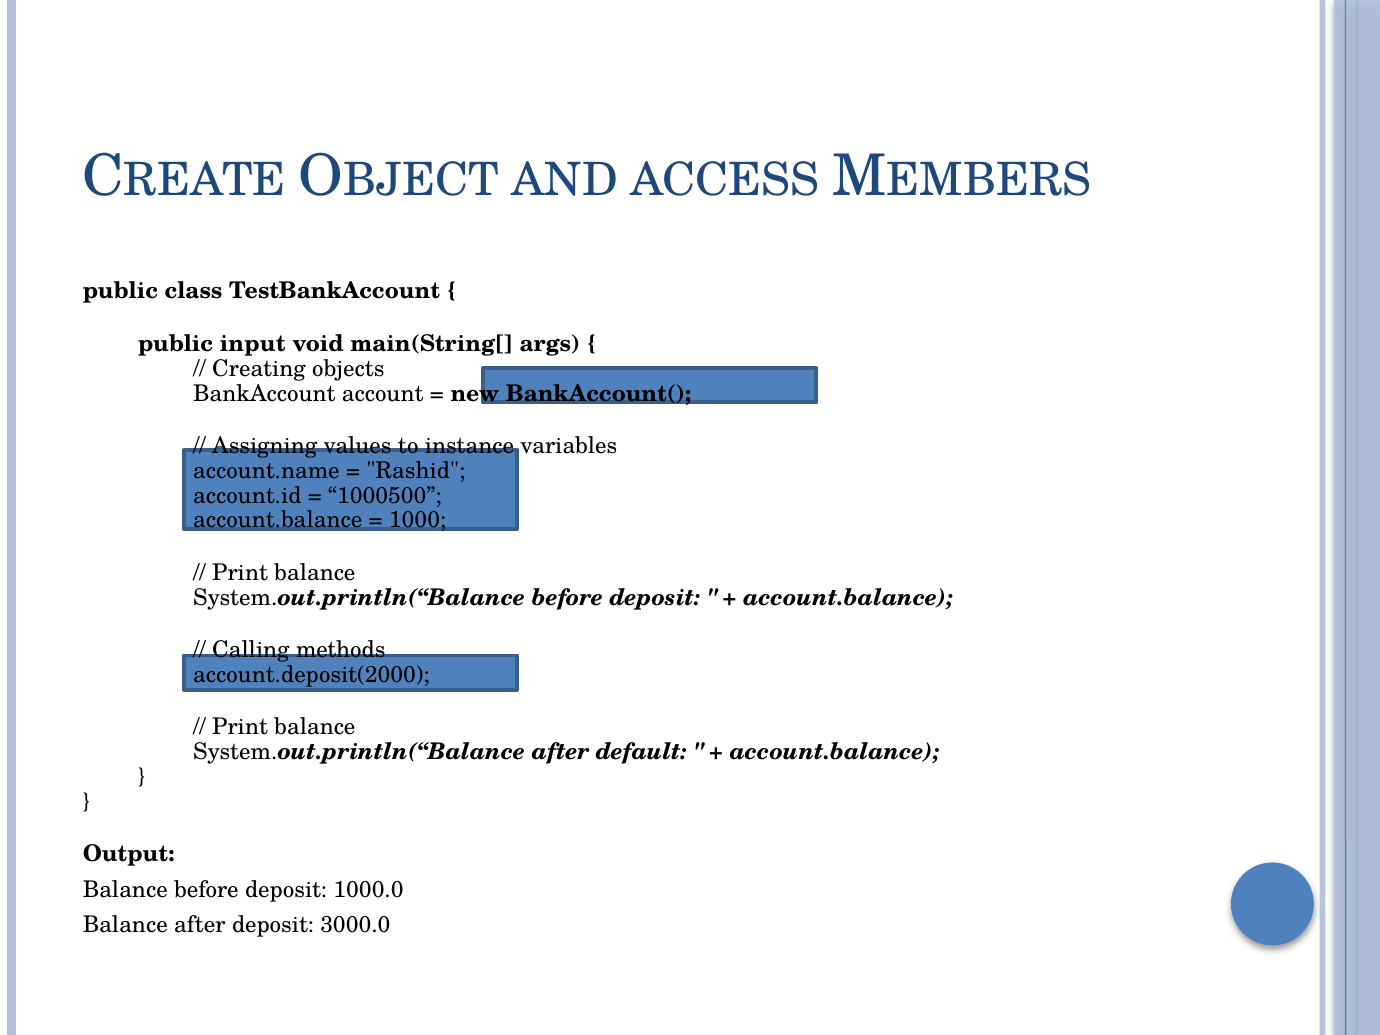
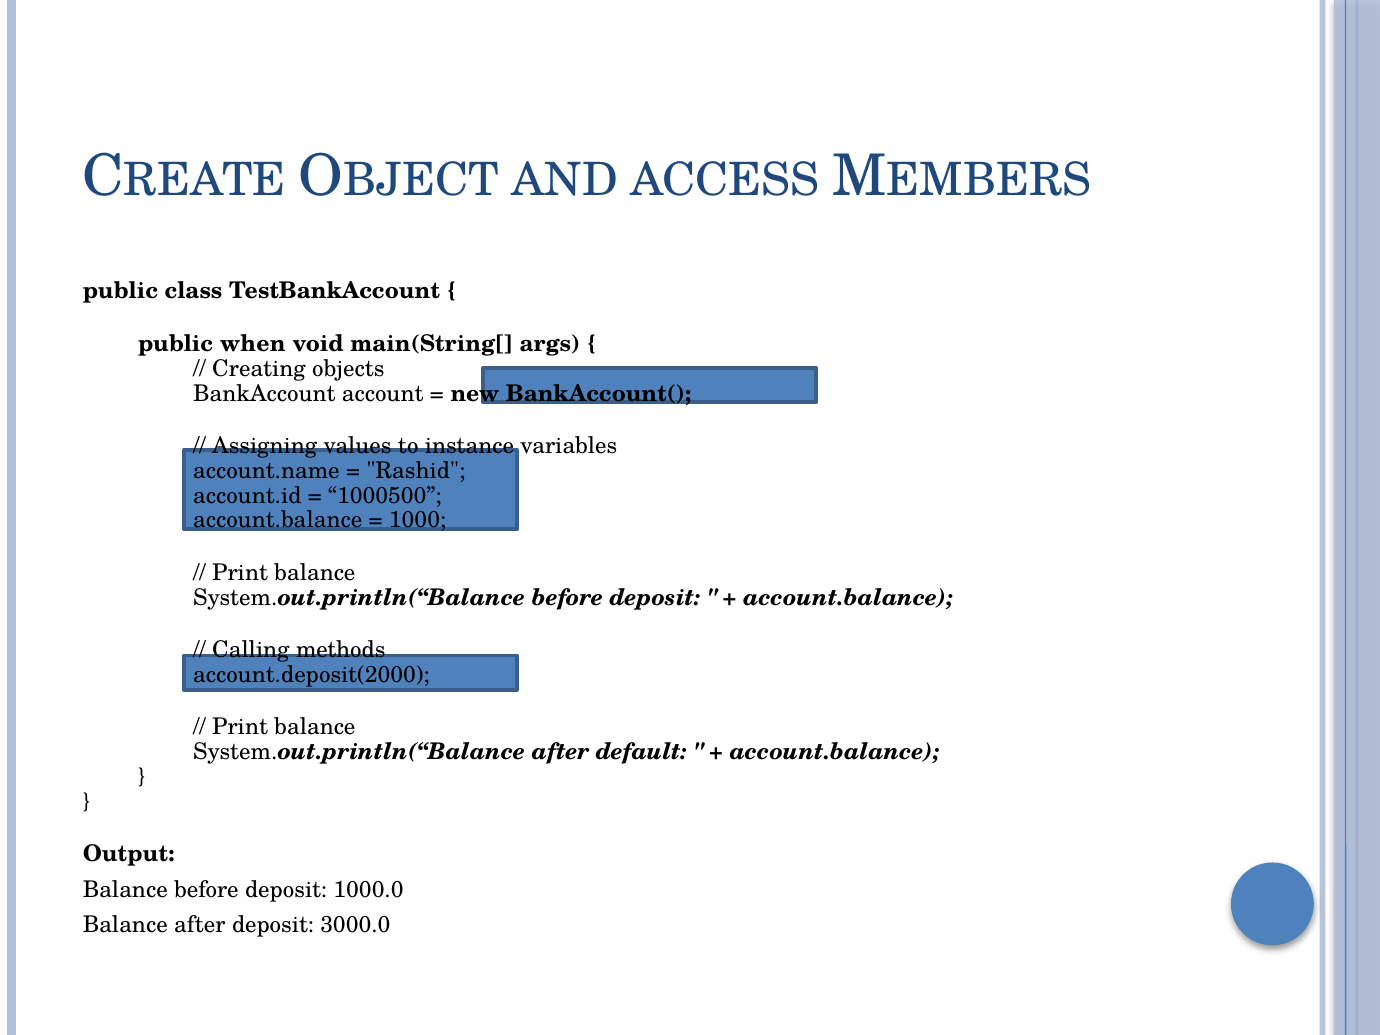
input: input -> when
